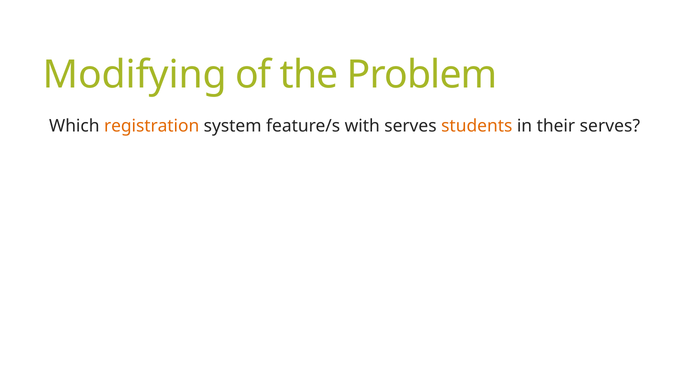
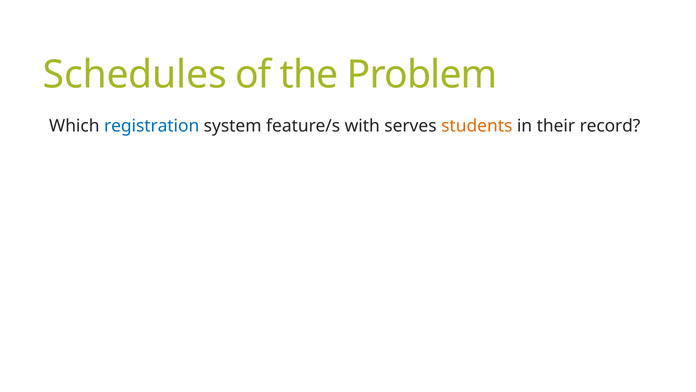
Modifying: Modifying -> Schedules
registration colour: orange -> blue
their serves: serves -> record
